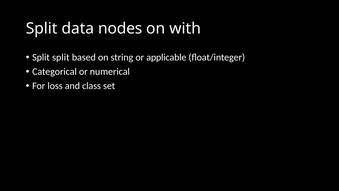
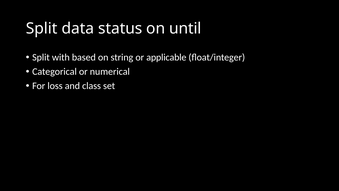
nodes: nodes -> status
with: with -> until
Split split: split -> with
